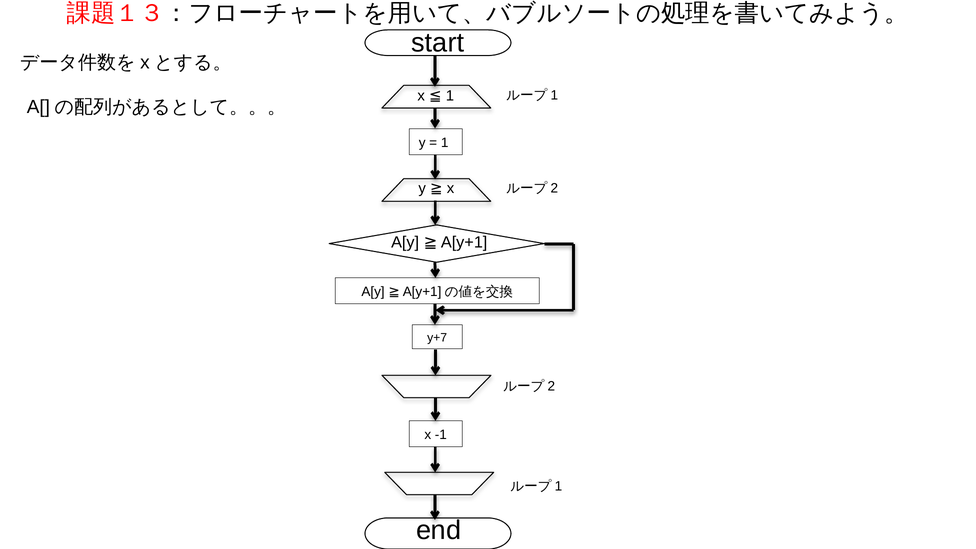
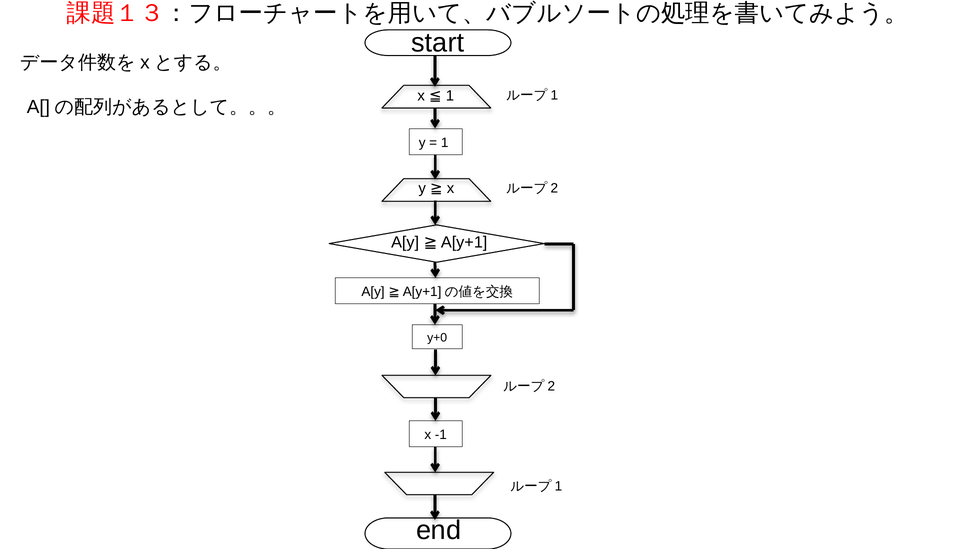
y+7: y+7 -> y+0
